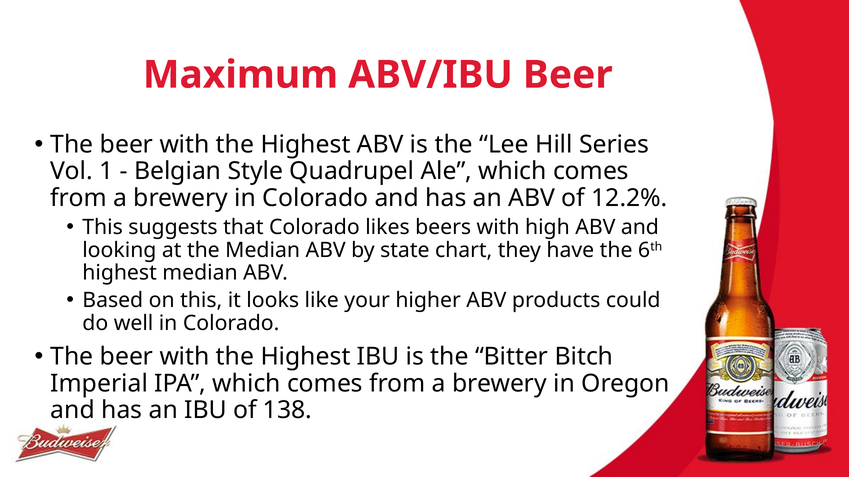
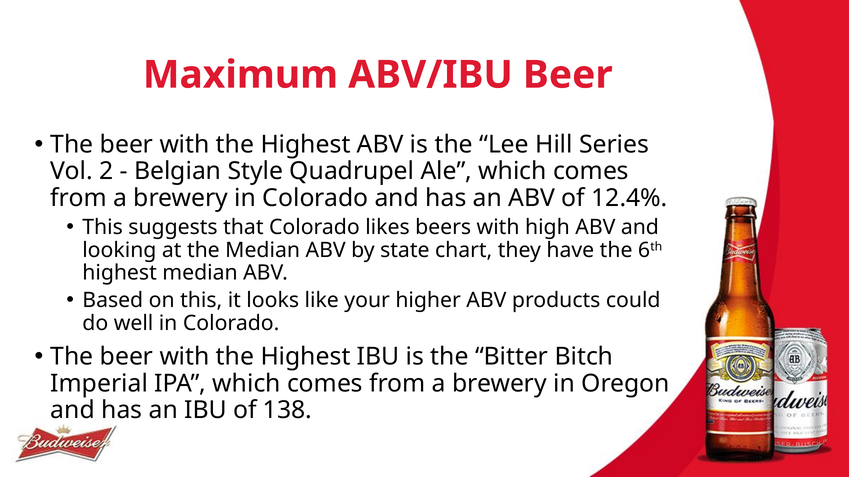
1: 1 -> 2
12.2%: 12.2% -> 12.4%
